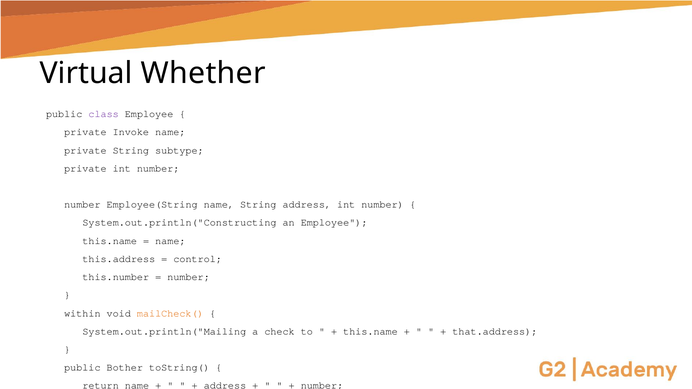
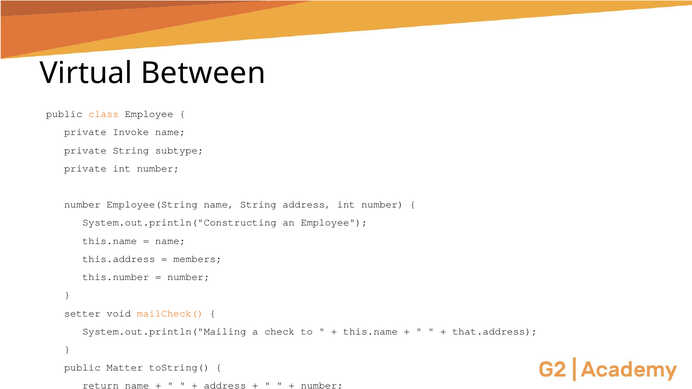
Whether: Whether -> Between
class colour: purple -> orange
control: control -> members
within: within -> setter
Bother: Bother -> Matter
